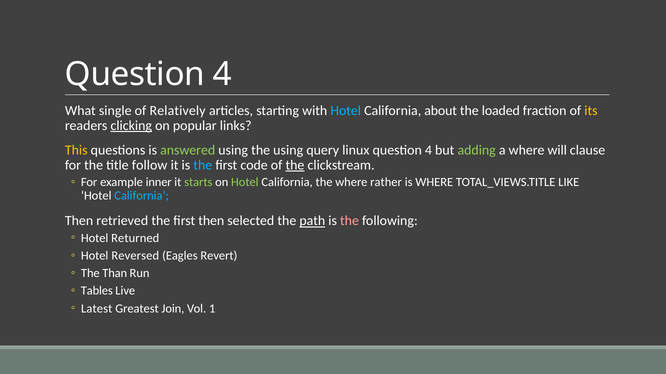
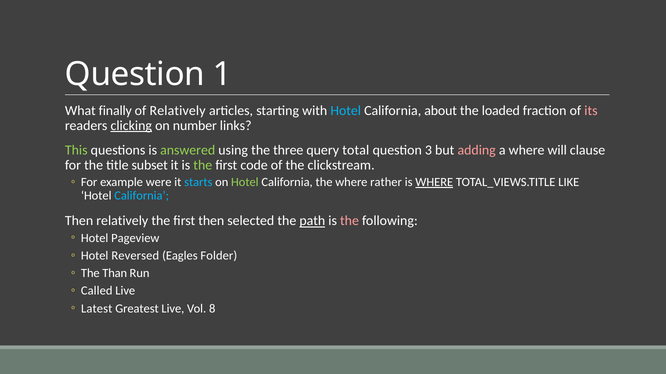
4 at (222, 75): 4 -> 1
single: single -> finally
its colour: yellow -> pink
popular: popular -> number
This colour: yellow -> light green
the using: using -> three
linux: linux -> total
4 at (428, 150): 4 -> 3
adding colour: light green -> pink
follow: follow -> subset
the at (203, 165) colour: light blue -> light green
the at (295, 165) underline: present -> none
inner: inner -> were
starts colour: light green -> light blue
WHERE at (434, 182) underline: none -> present
Then retrieved: retrieved -> relatively
Returned: Returned -> Pageview
Revert: Revert -> Folder
Tables: Tables -> Called
Greatest Join: Join -> Live
1: 1 -> 8
